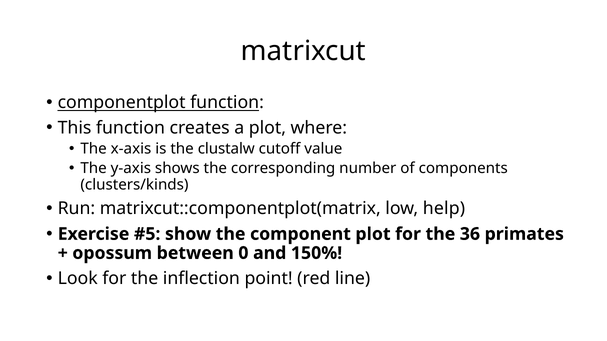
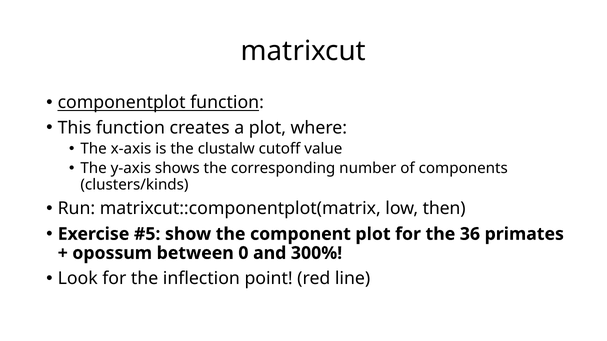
help: help -> then
150%: 150% -> 300%
